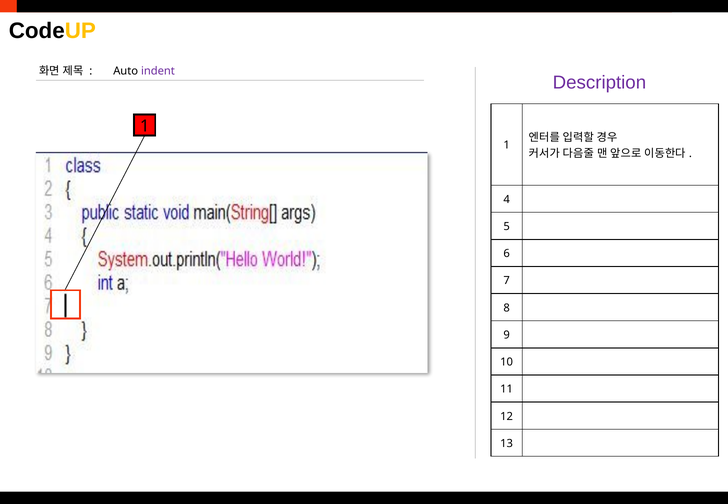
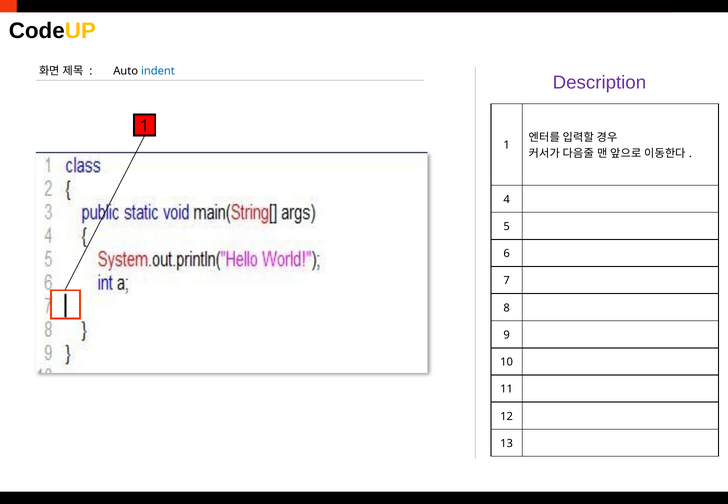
indent colour: purple -> blue
